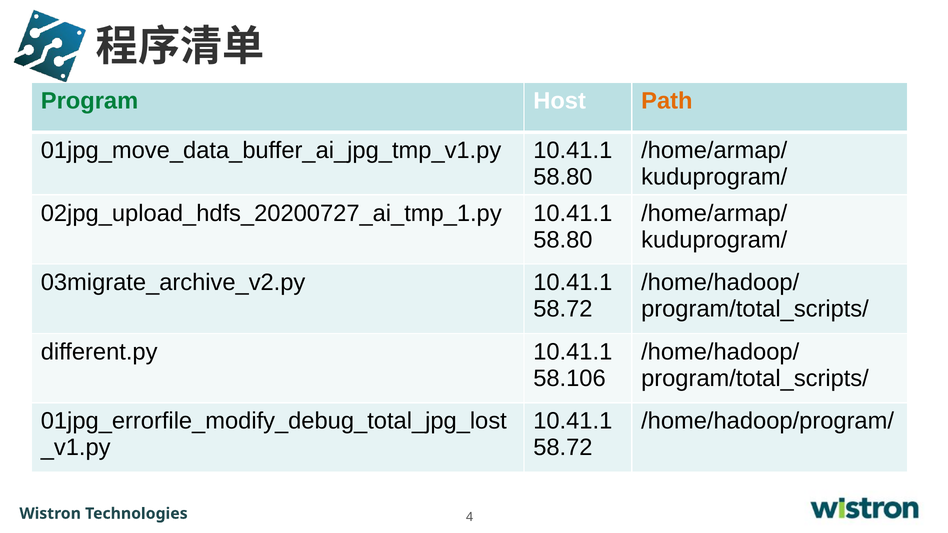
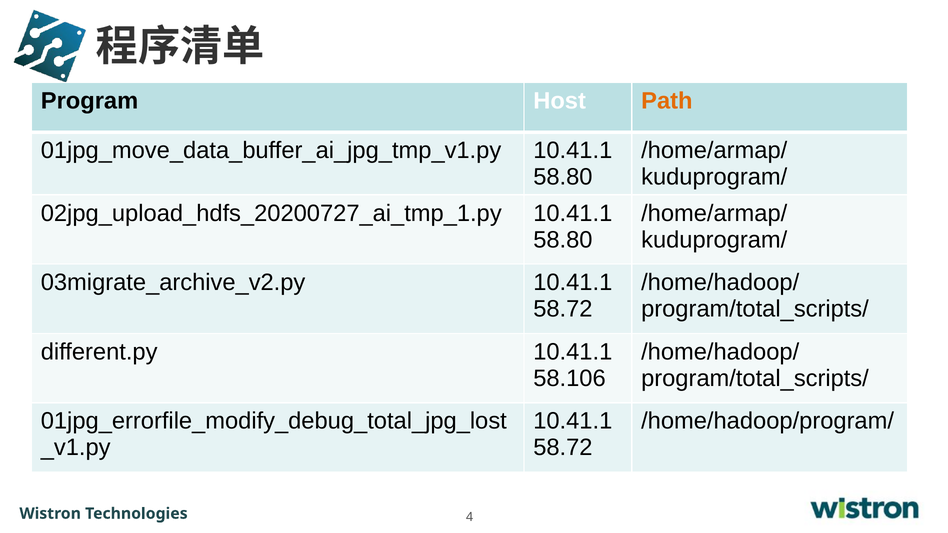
Program colour: green -> black
